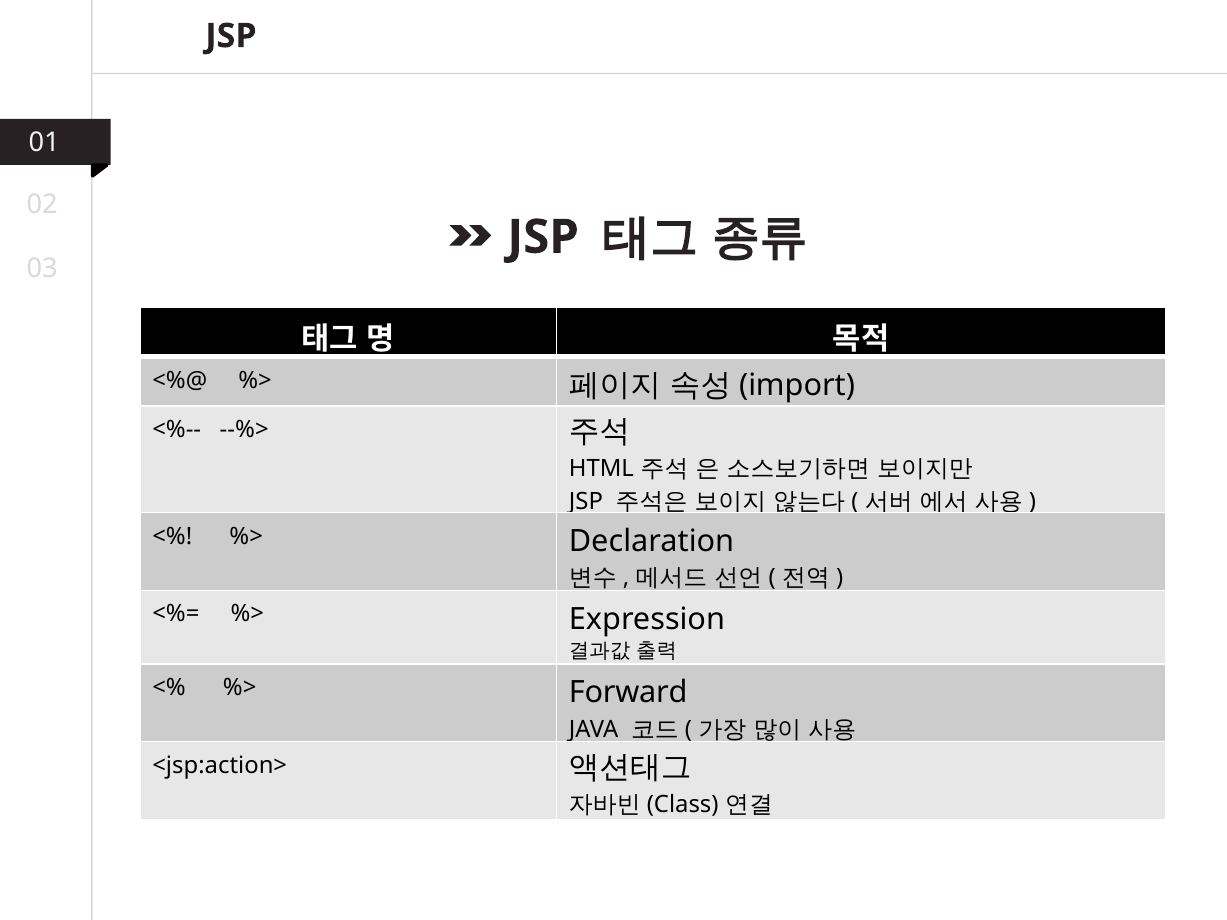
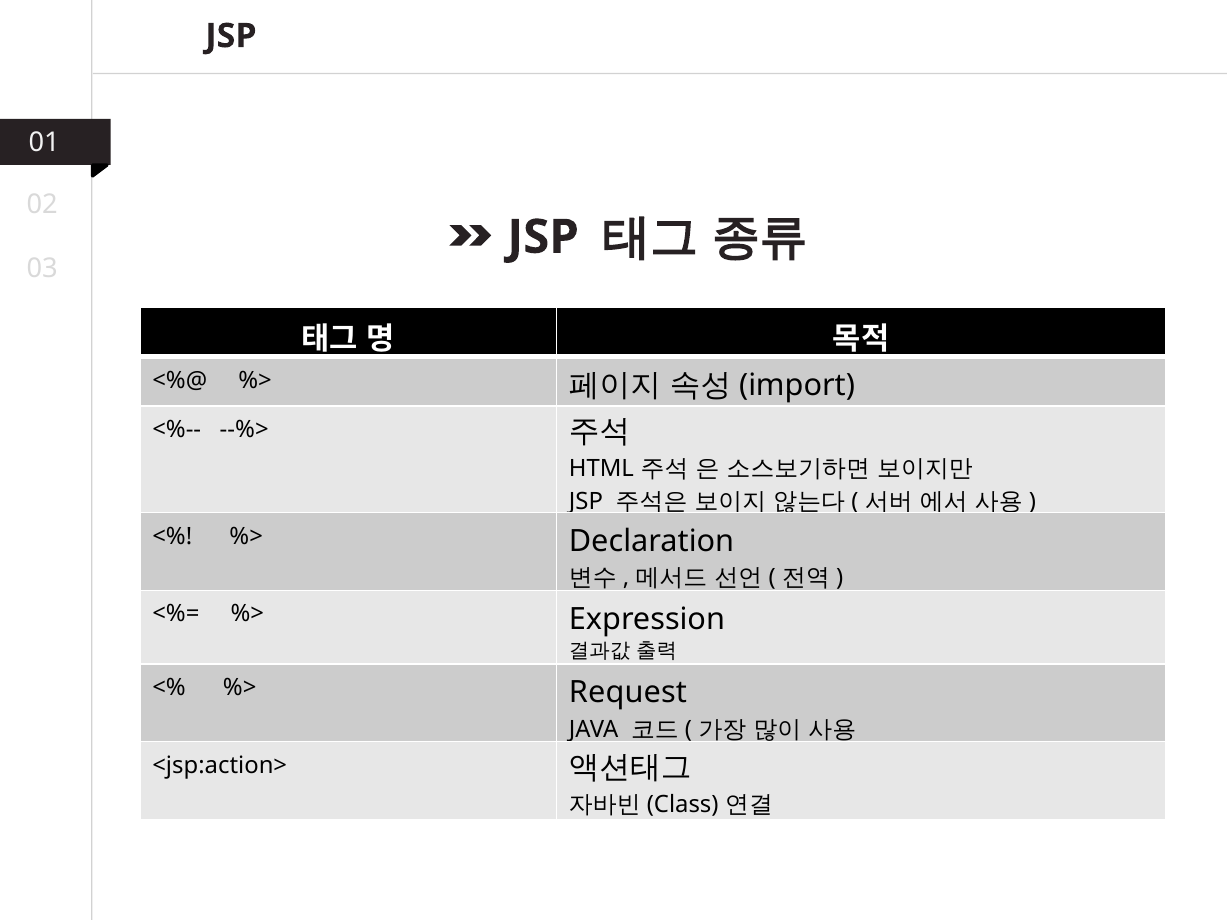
Forward: Forward -> Request
